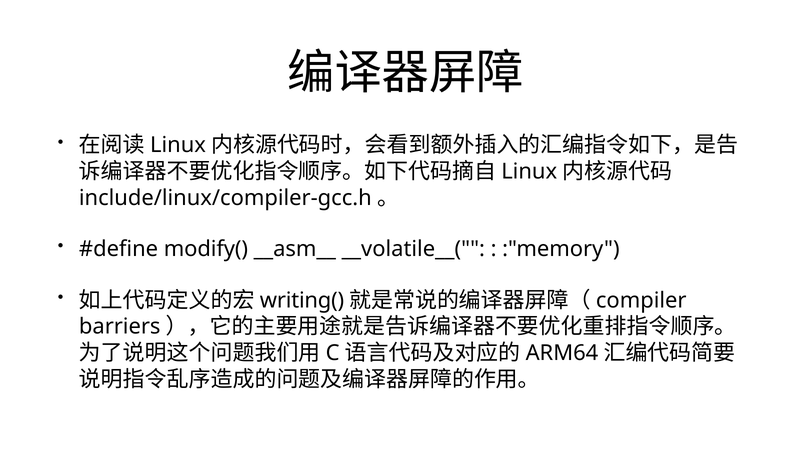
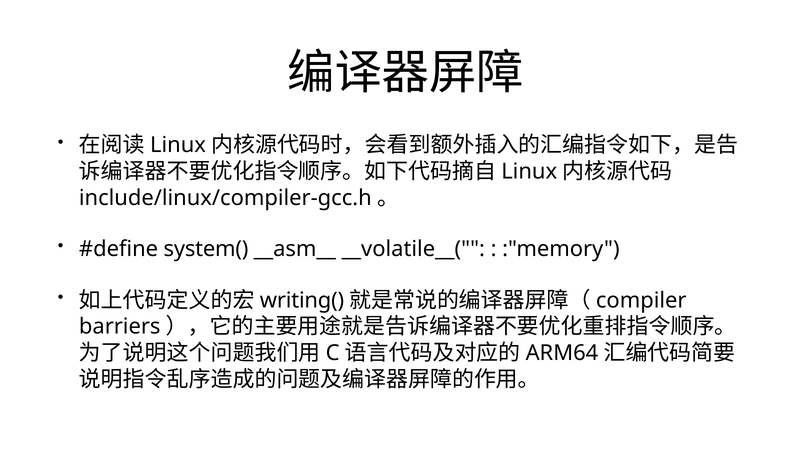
modify(: modify( -> system(
